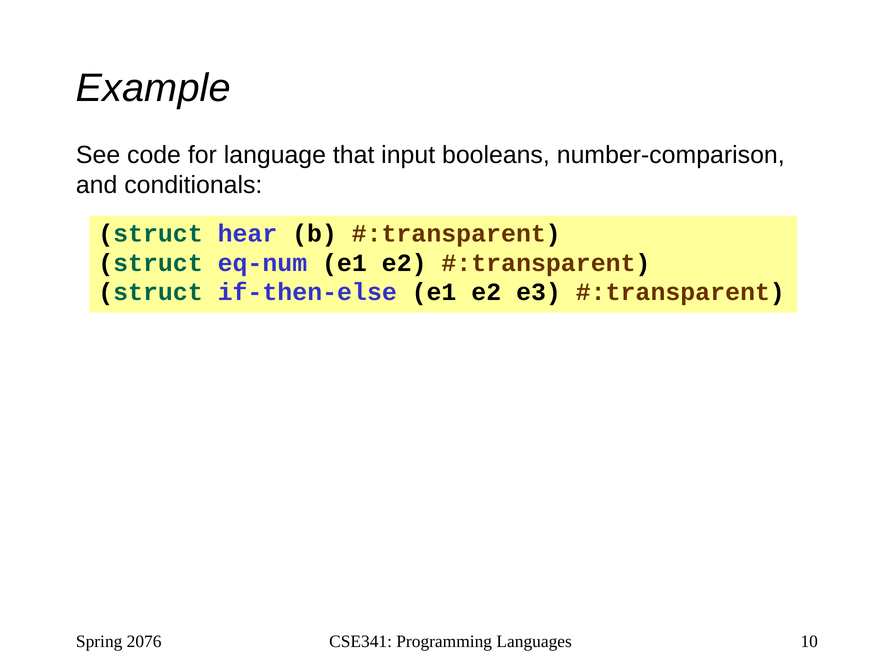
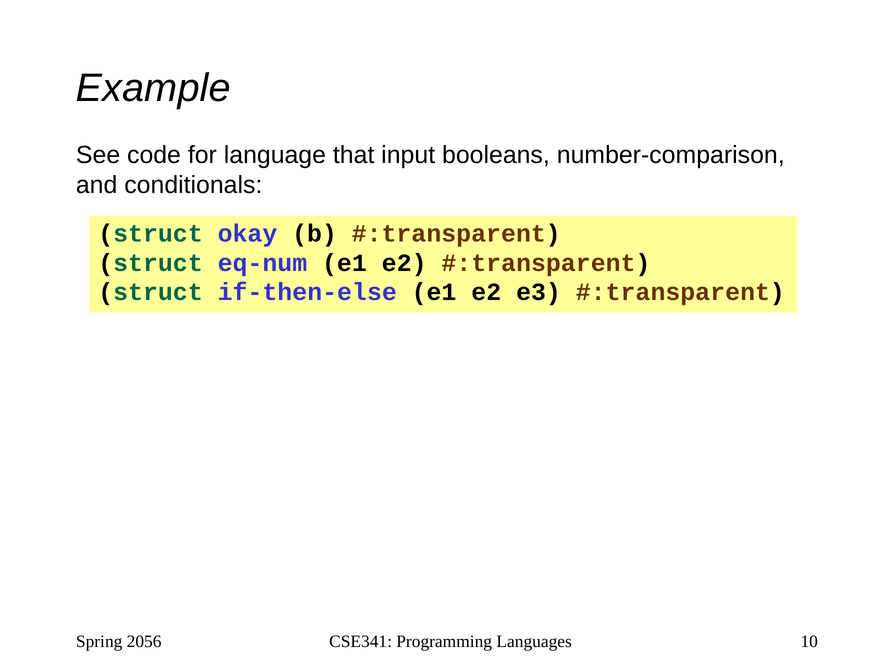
hear: hear -> okay
2076: 2076 -> 2056
